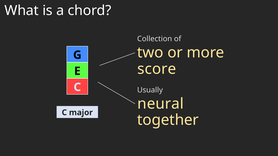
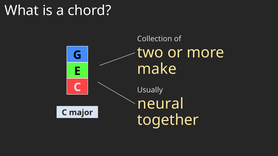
score: score -> make
